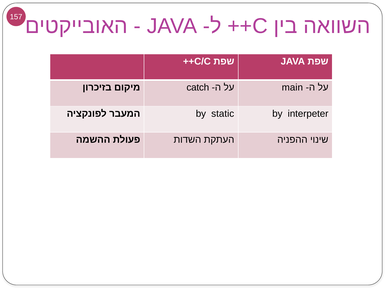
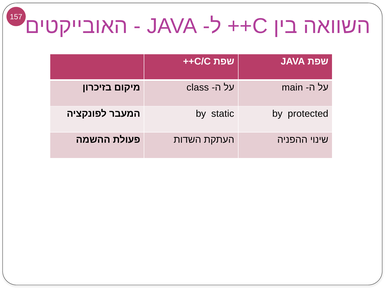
catch: catch -> class
interpeter: interpeter -> protected
